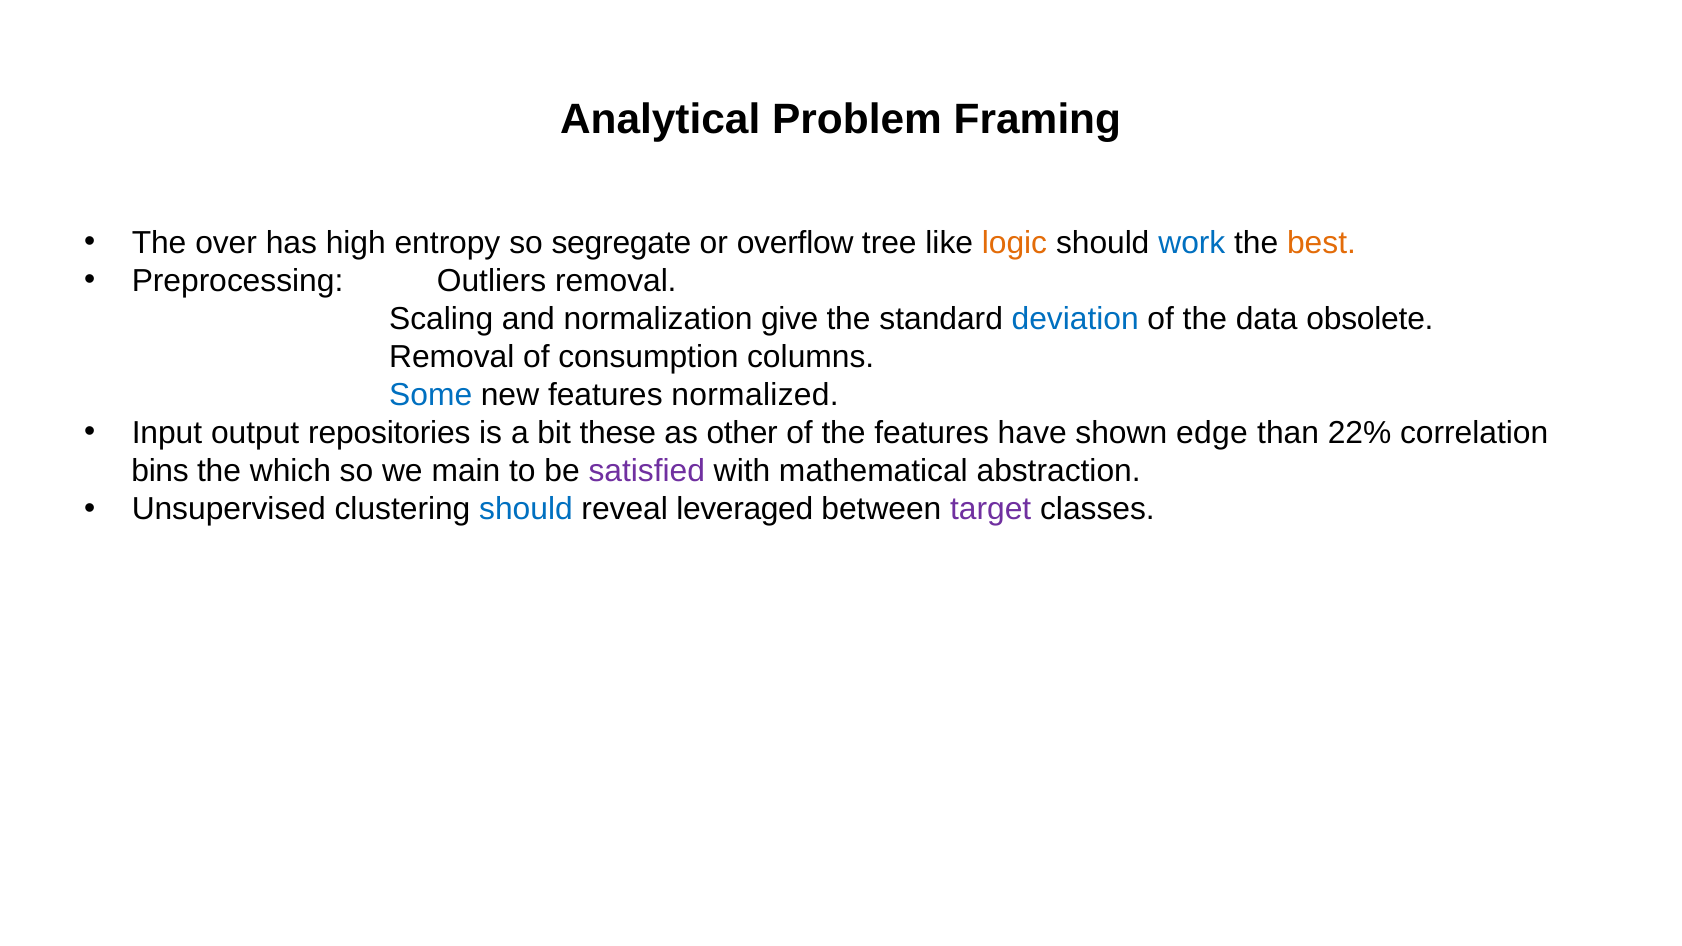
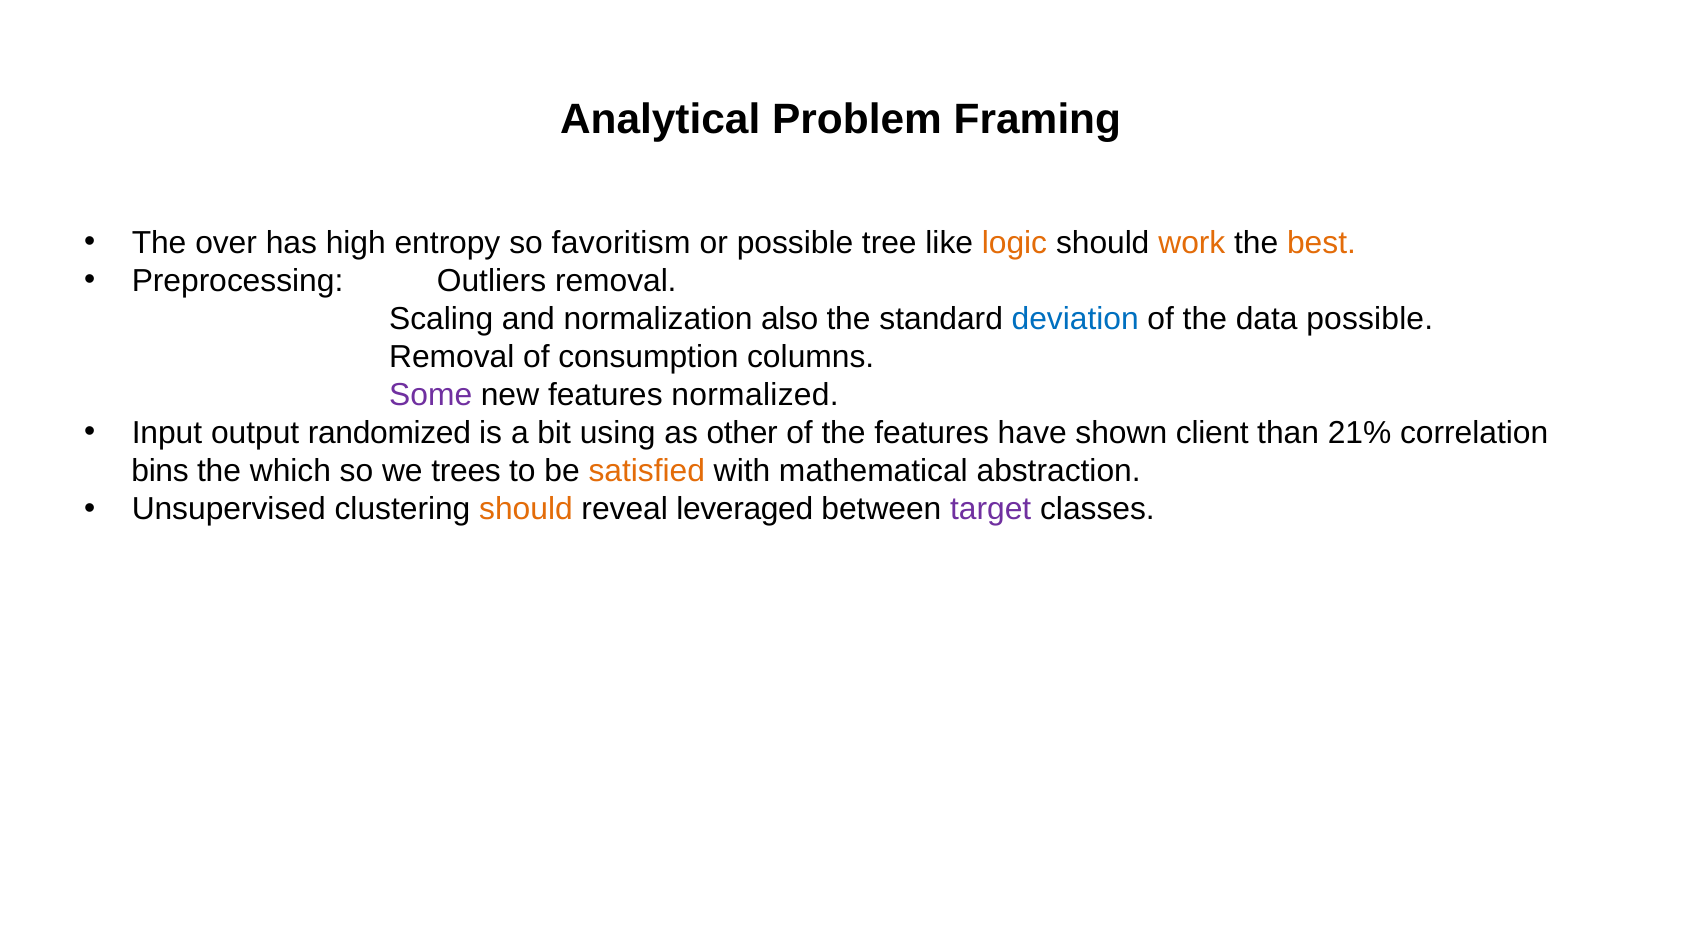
segregate: segregate -> favoritism
or overflow: overflow -> possible
work colour: blue -> orange
give: give -> also
data obsolete: obsolete -> possible
Some colour: blue -> purple
repositories: repositories -> randomized
these: these -> using
edge: edge -> client
22%: 22% -> 21%
main: main -> trees
satisfied colour: purple -> orange
should at (526, 510) colour: blue -> orange
